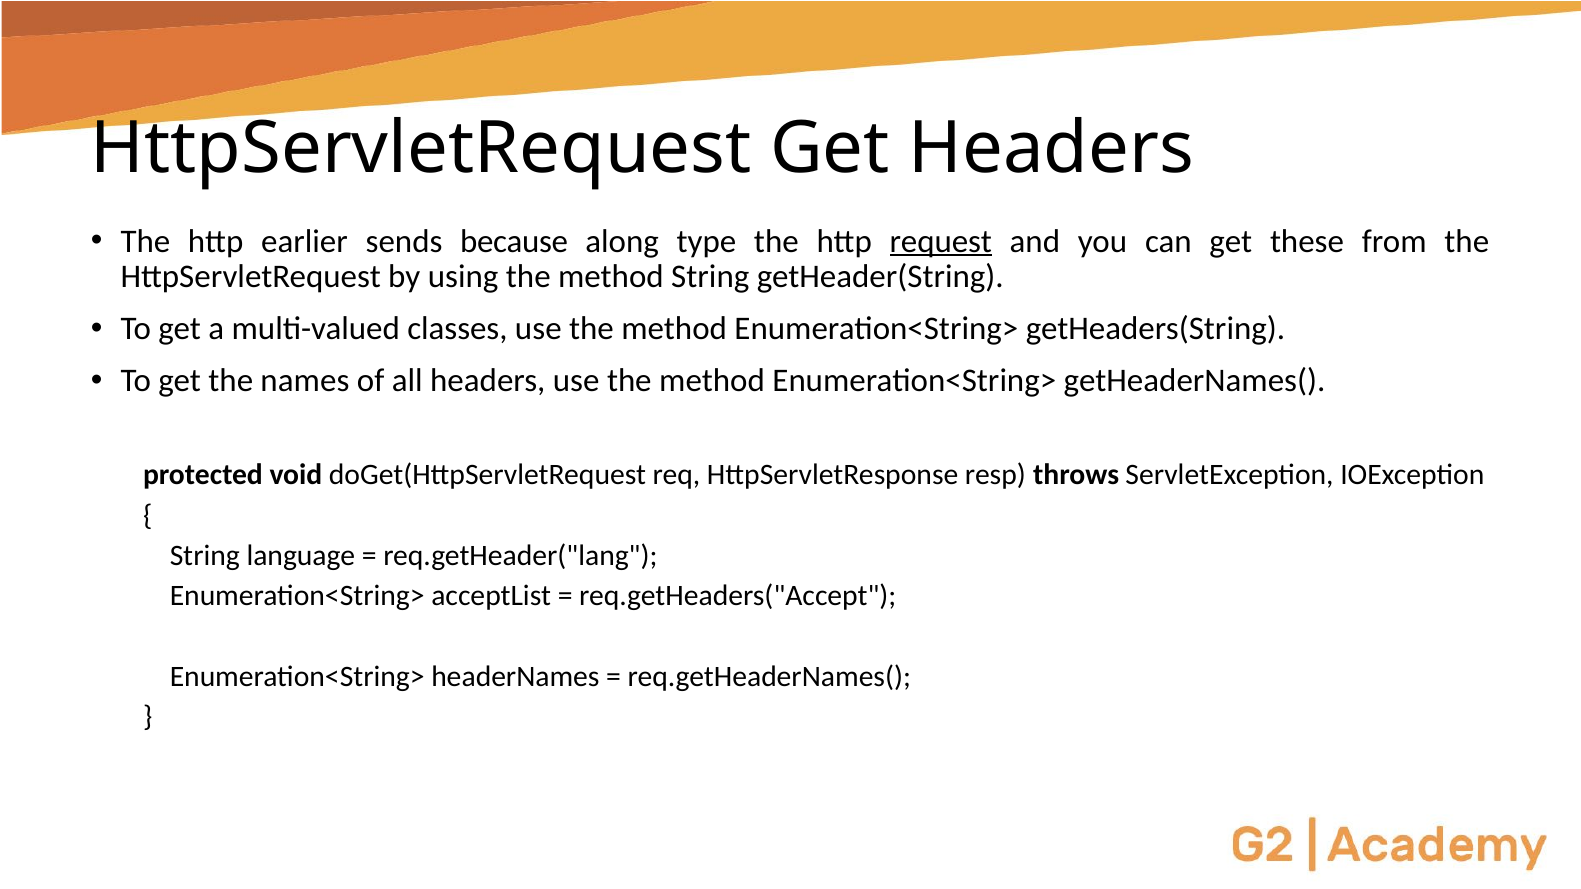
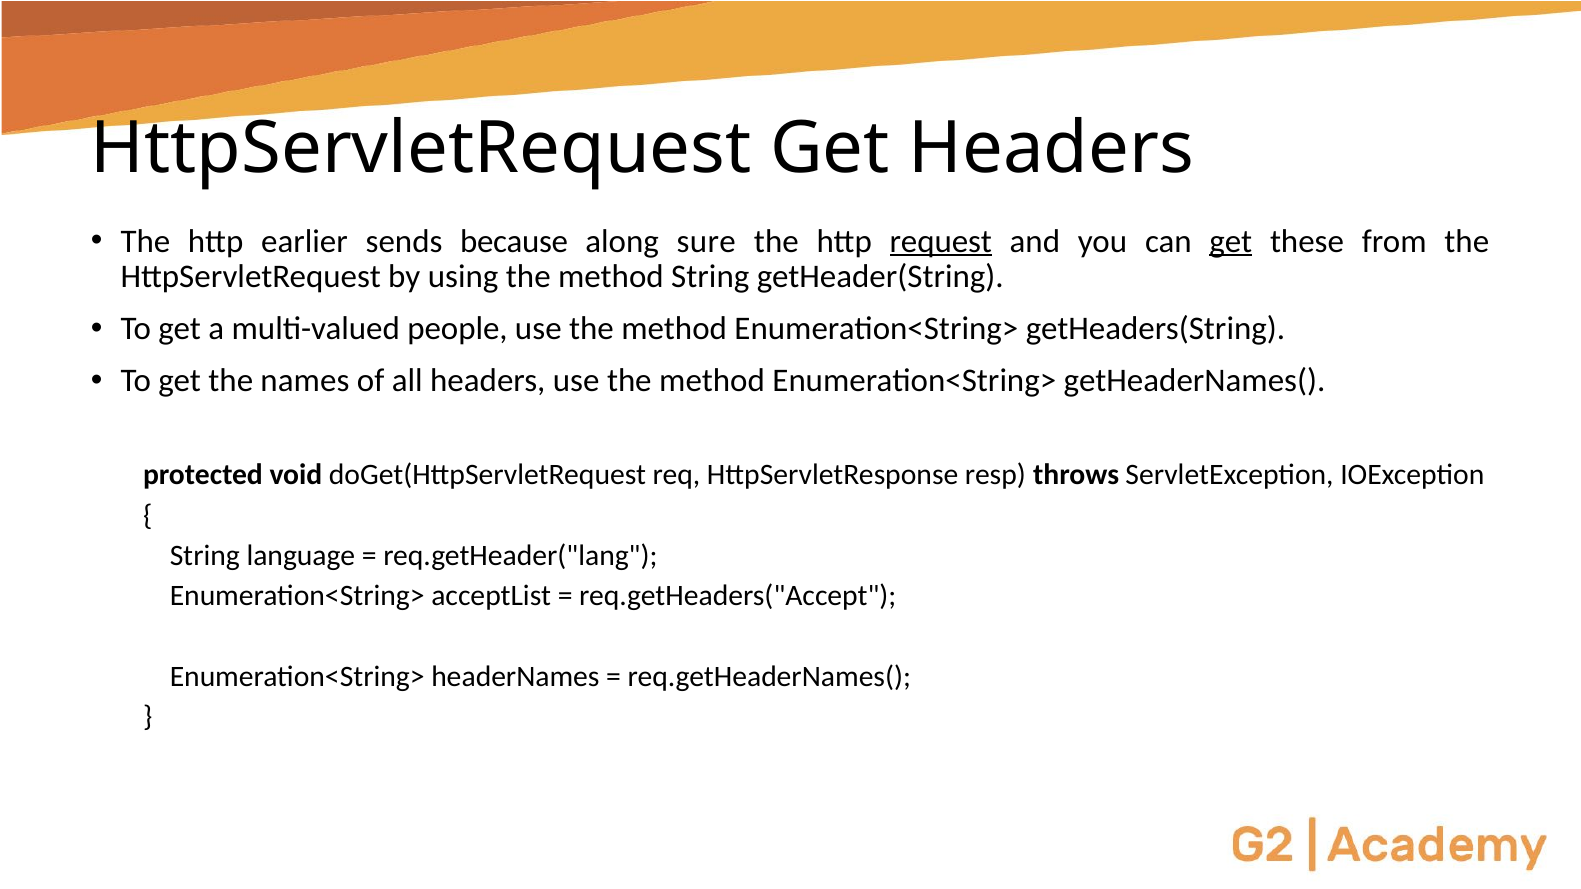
type: type -> sure
get at (1231, 241) underline: none -> present
classes: classes -> people
